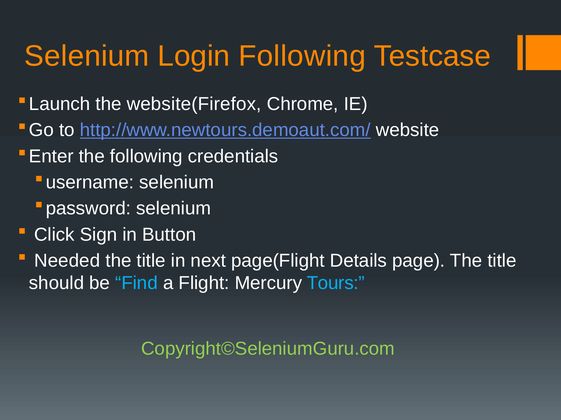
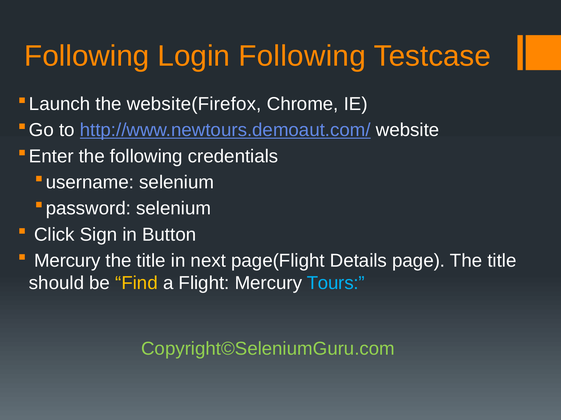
Selenium at (87, 56): Selenium -> Following
Needed at (67, 261): Needed -> Mercury
Find colour: light blue -> yellow
